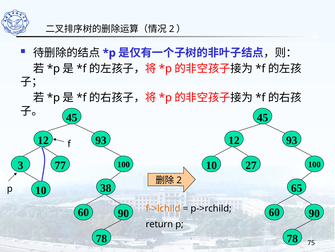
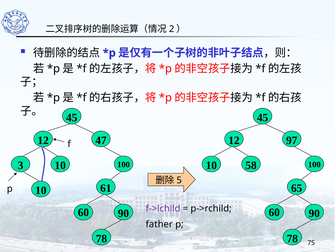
93 at (101, 140): 93 -> 47
93 at (292, 140): 93 -> 97
3 77: 77 -> 10
27: 27 -> 58
2 at (179, 180): 2 -> 5
38: 38 -> 61
f->lchild colour: orange -> purple
return: return -> father
